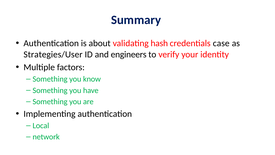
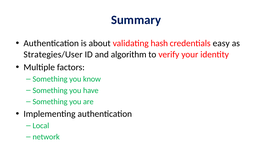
case: case -> easy
engineers: engineers -> algorithm
